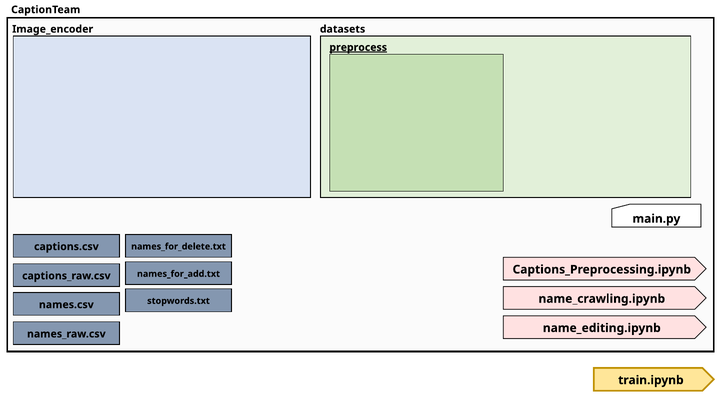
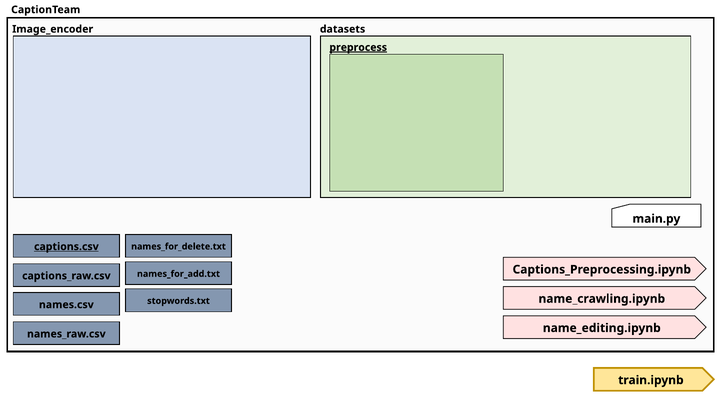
captions.csv underline: none -> present
